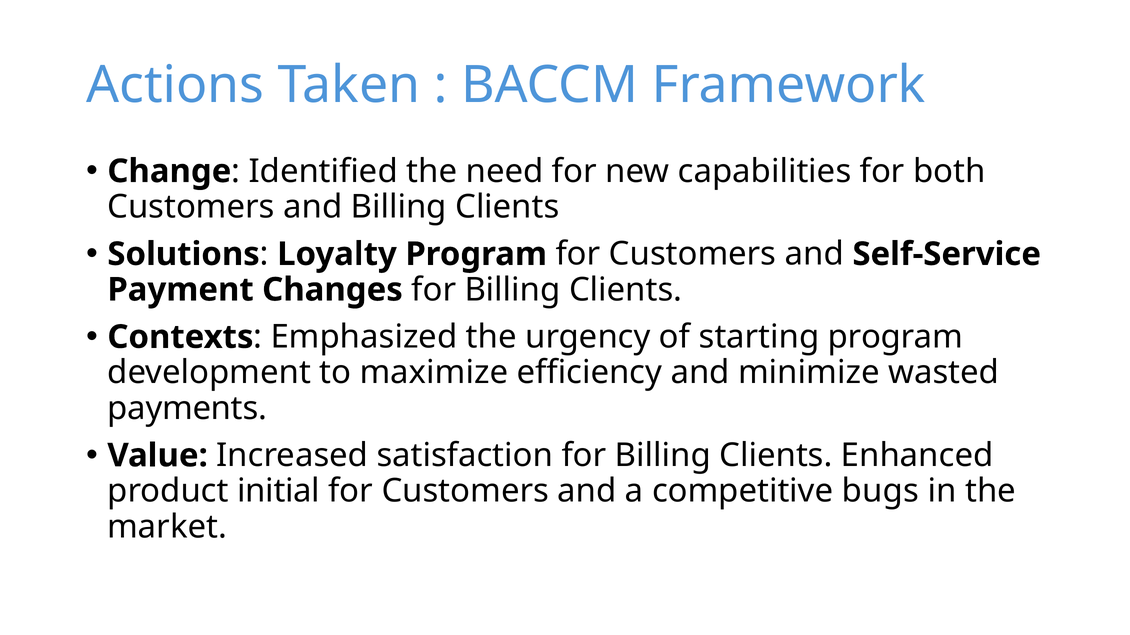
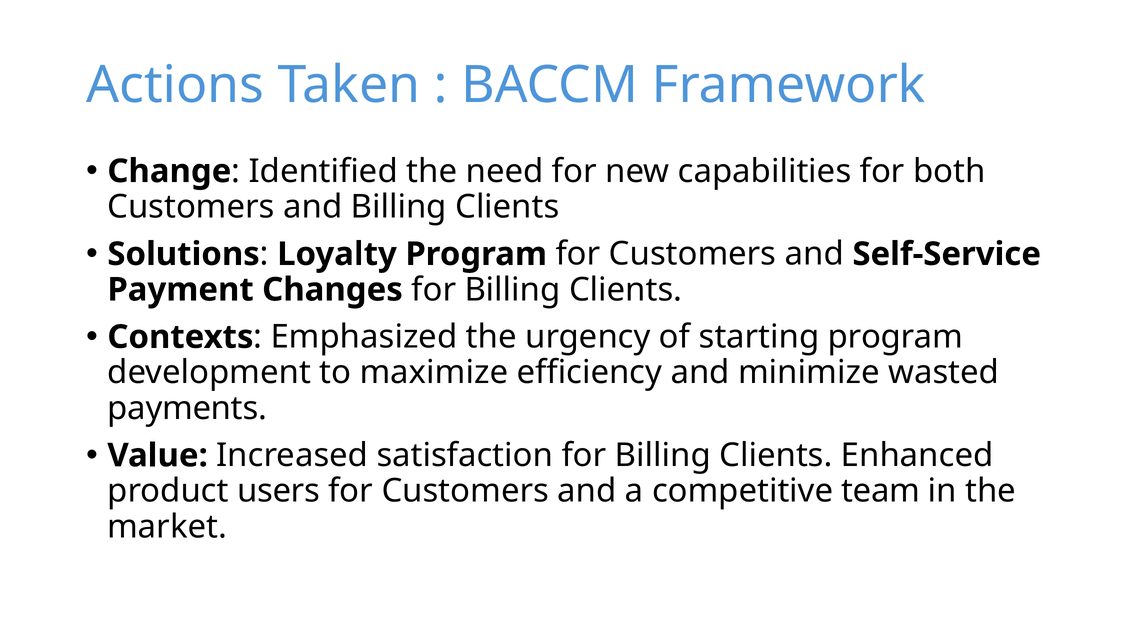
initial: initial -> users
bugs: bugs -> team
